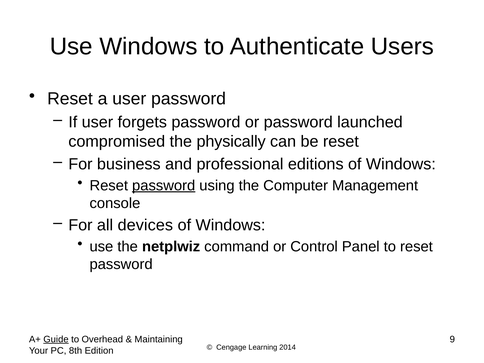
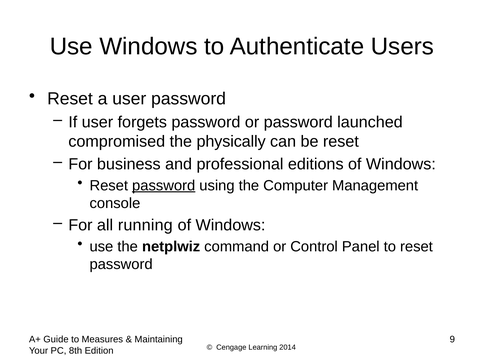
devices: devices -> running
Guide underline: present -> none
Overhead: Overhead -> Measures
